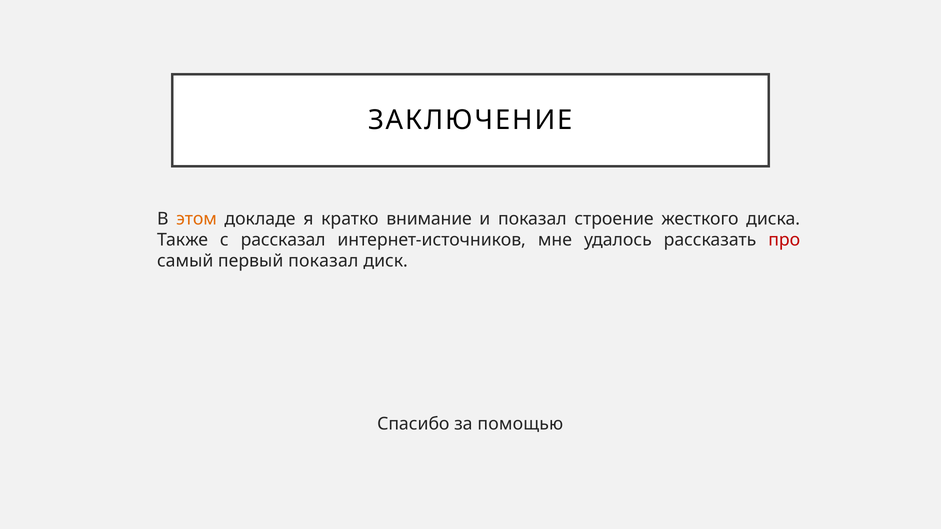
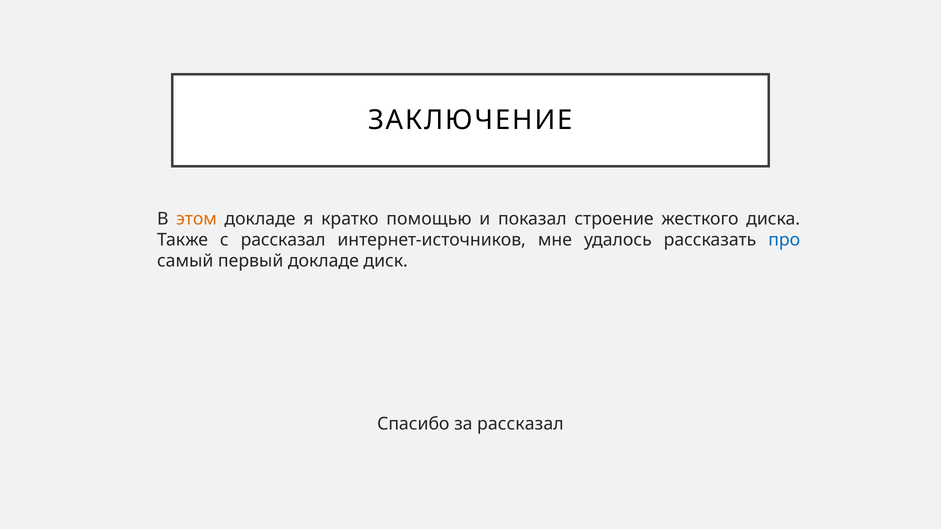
внимание: внимание -> помощью
про colour: red -> blue
первый показал: показал -> докладе
за помощью: помощью -> рассказал
